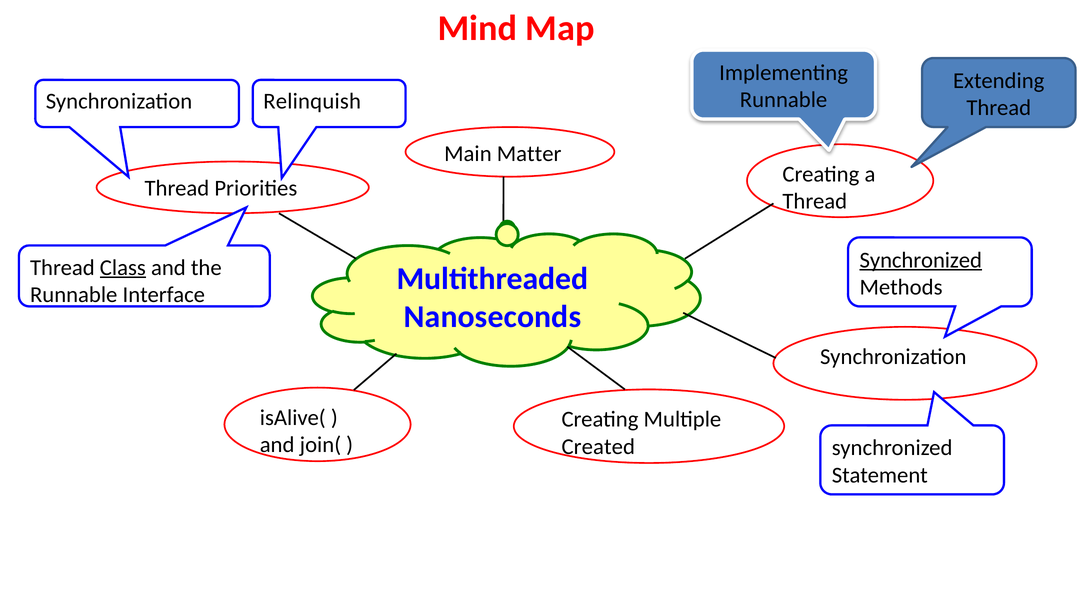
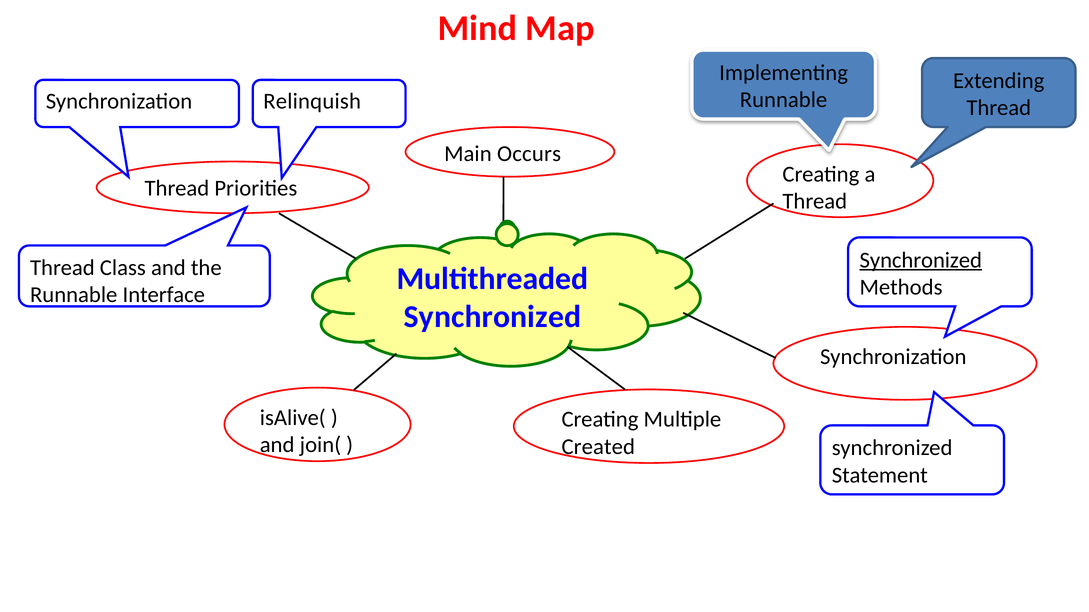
Matter: Matter -> Occurs
Class underline: present -> none
Nanoseconds at (493, 317): Nanoseconds -> Synchronized
